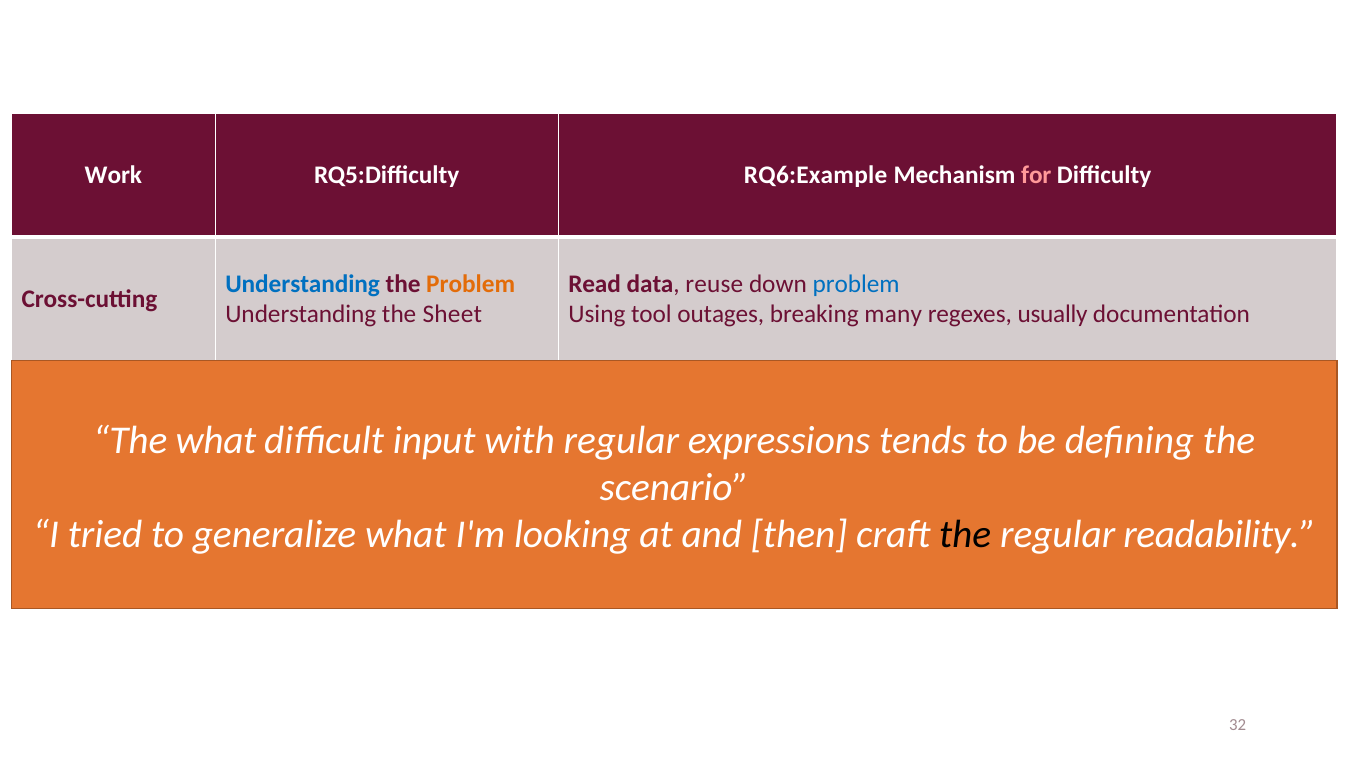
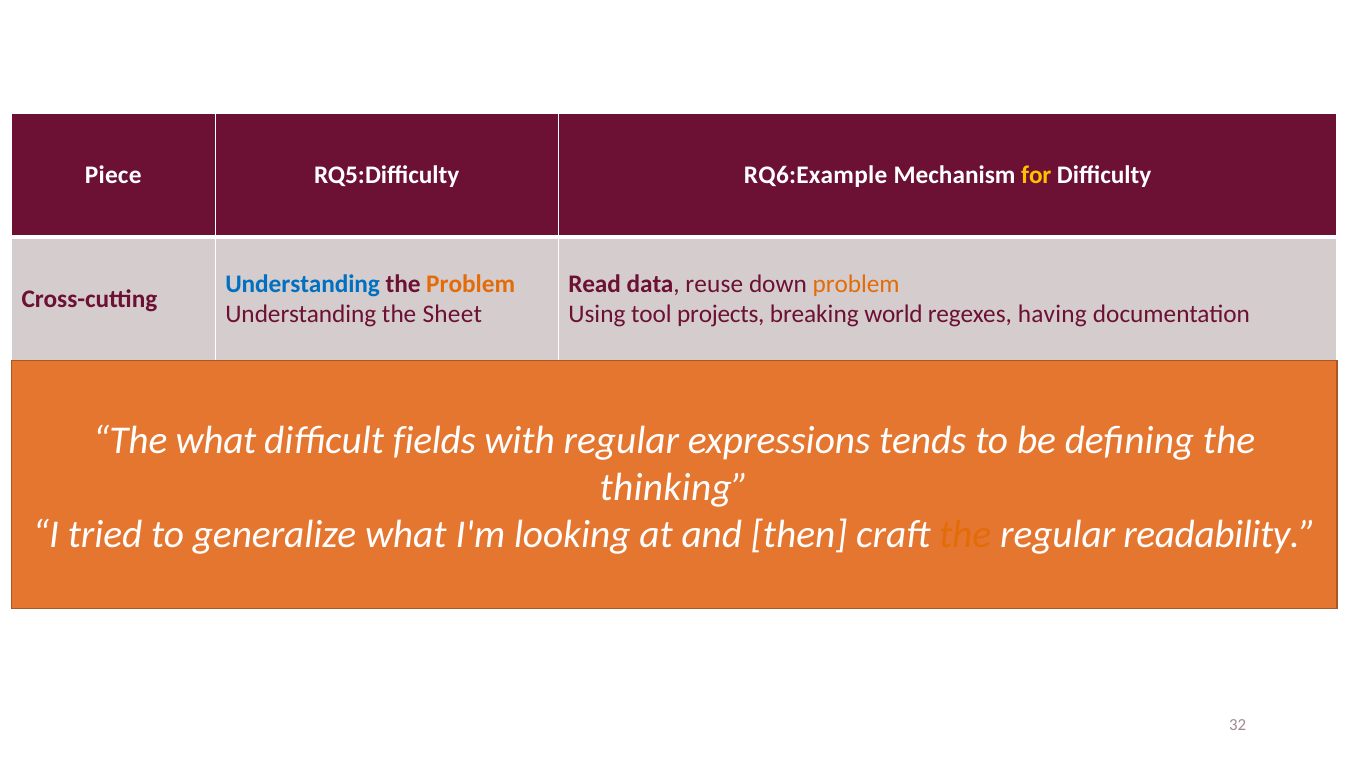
Work at (113, 175): Work -> Piece
for at (1036, 175) colour: pink -> yellow
problem at (856, 284) colour: blue -> orange
outages: outages -> projects
many: many -> world
usually: usually -> having
input at (434, 440): input -> fields
scenario: scenario -> thinking
the at (965, 534) colour: black -> orange
